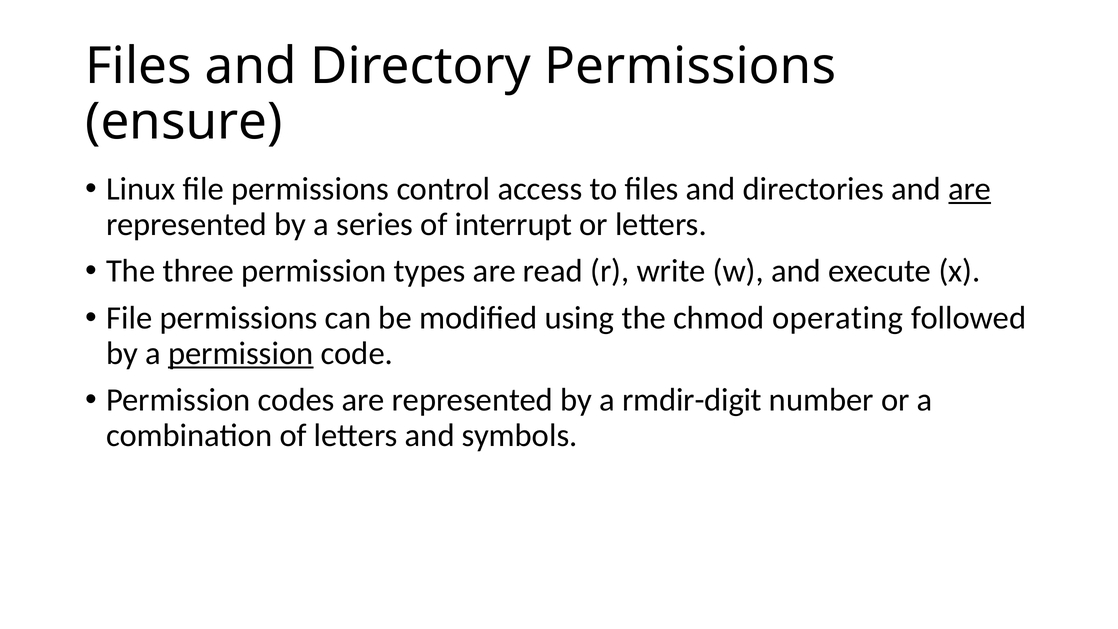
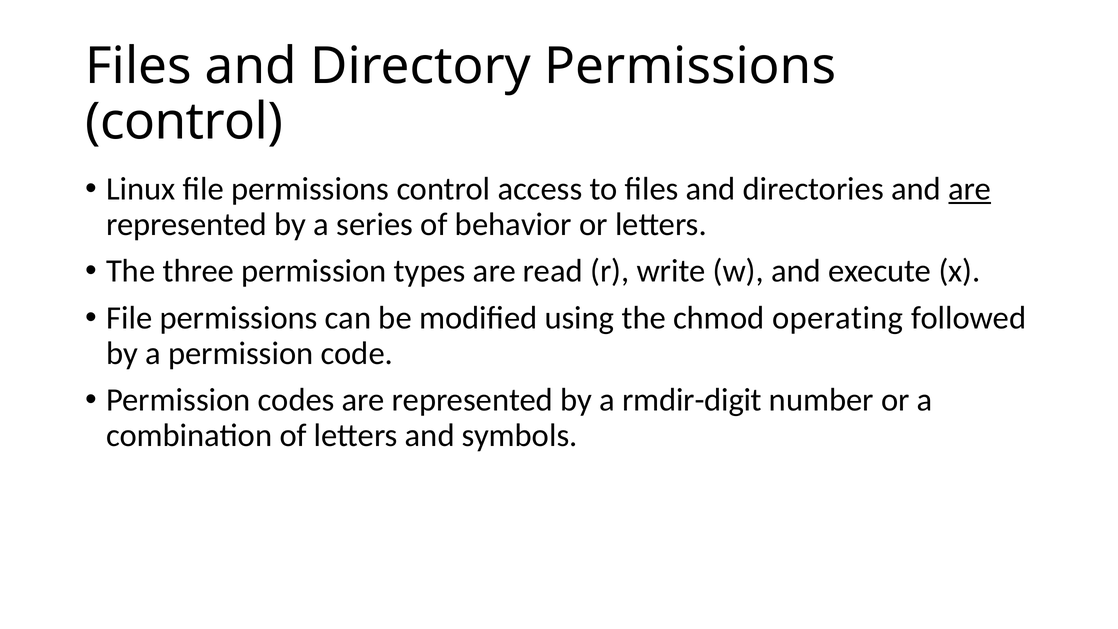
ensure at (184, 122): ensure -> control
interrupt: interrupt -> behavior
permission at (241, 353) underline: present -> none
